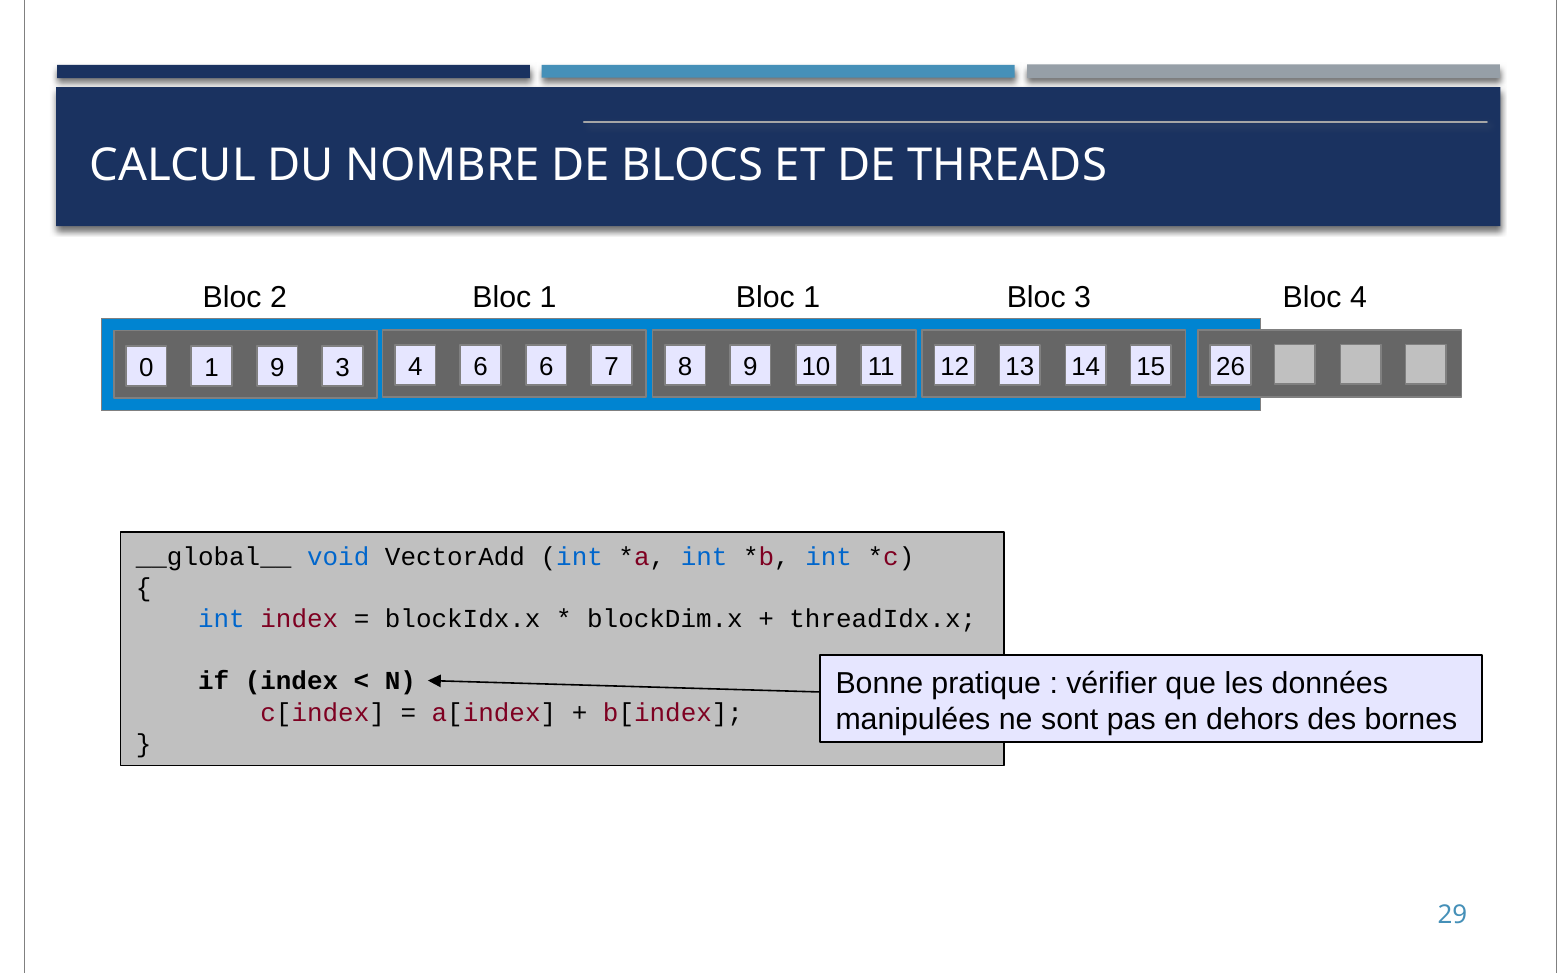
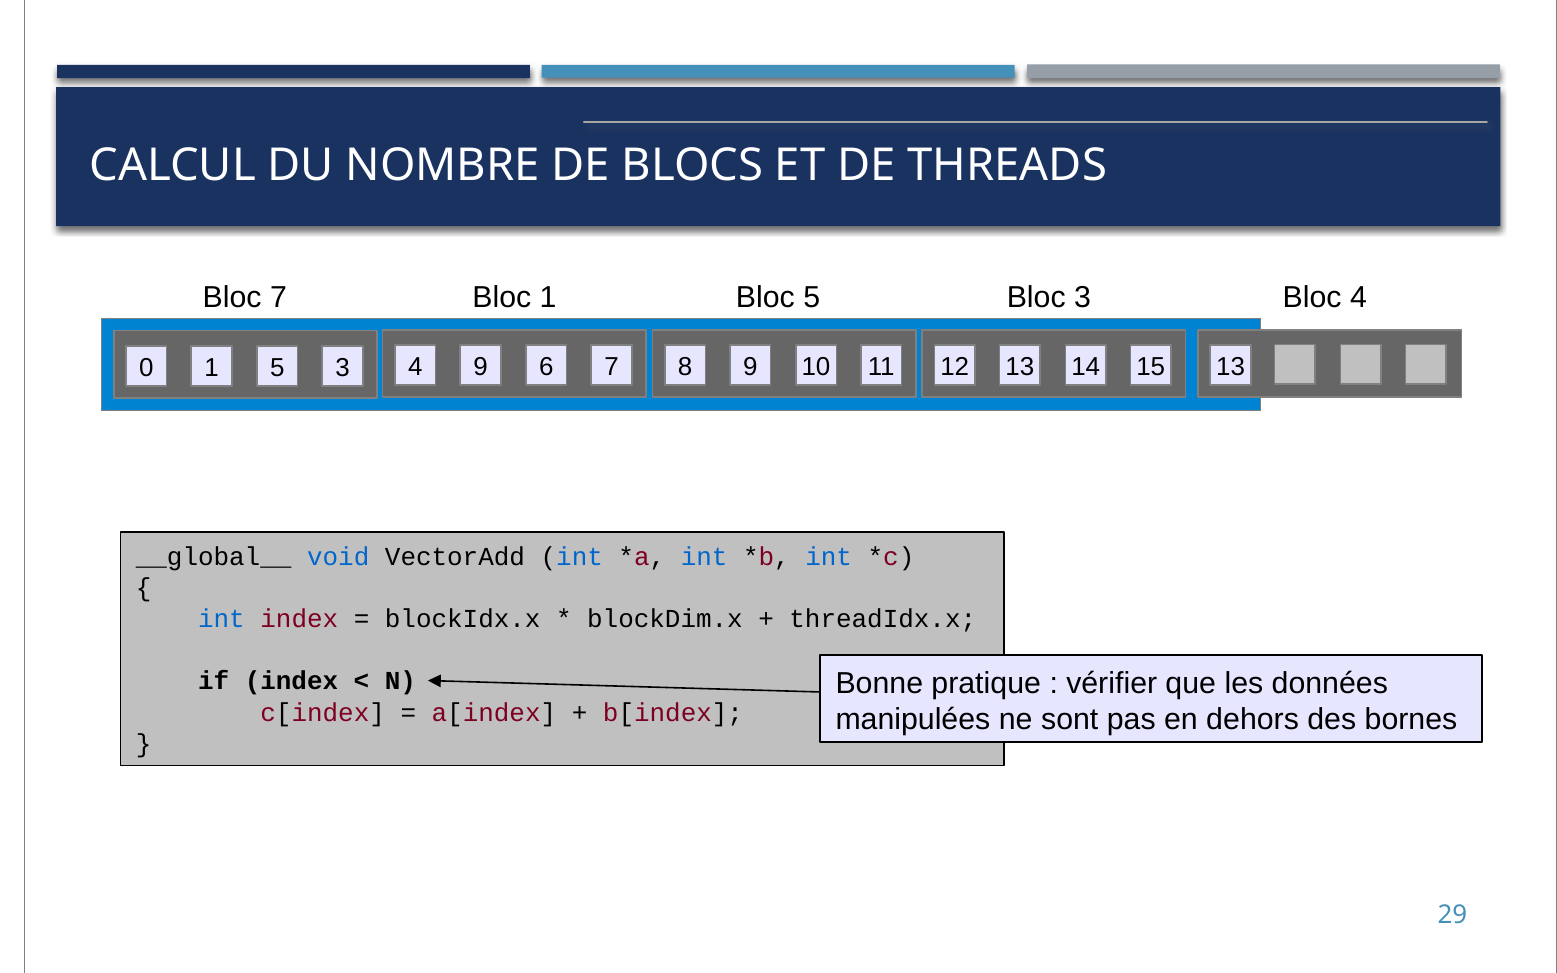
Bloc 2: 2 -> 7
1 Bloc 1: 1 -> 5
12 26: 26 -> 13
1 9: 9 -> 5
0 6: 6 -> 9
